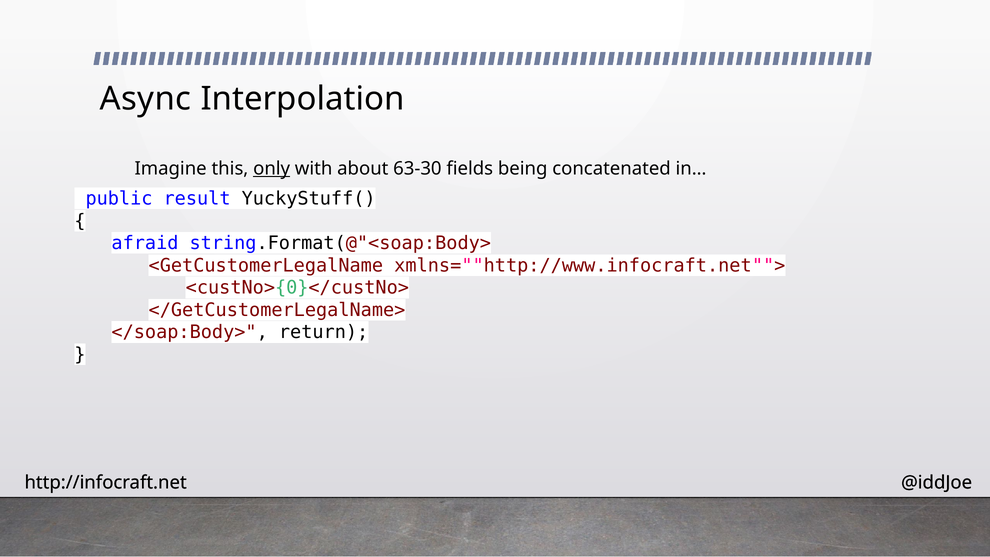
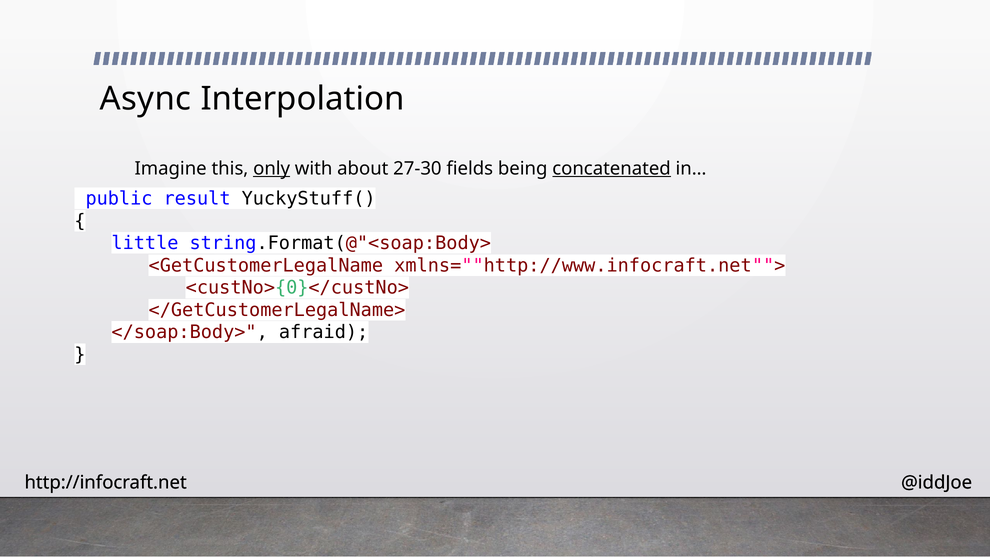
63-30: 63-30 -> 27-30
concatenated underline: none -> present
afraid: afraid -> little
return: return -> afraid
